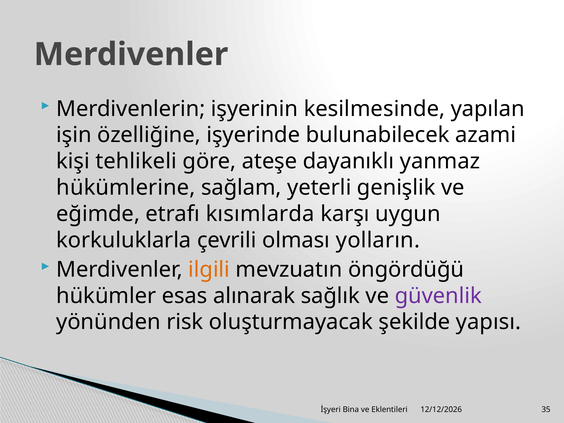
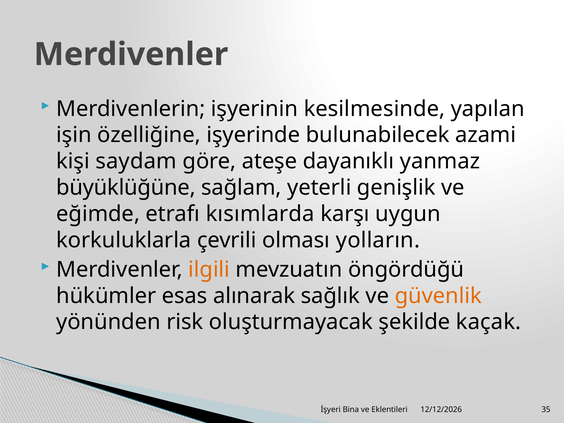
tehlikeli: tehlikeli -> saydam
hükümlerine: hükümlerine -> büyüklüğüne
güvenlik colour: purple -> orange
yapısı: yapısı -> kaçak
